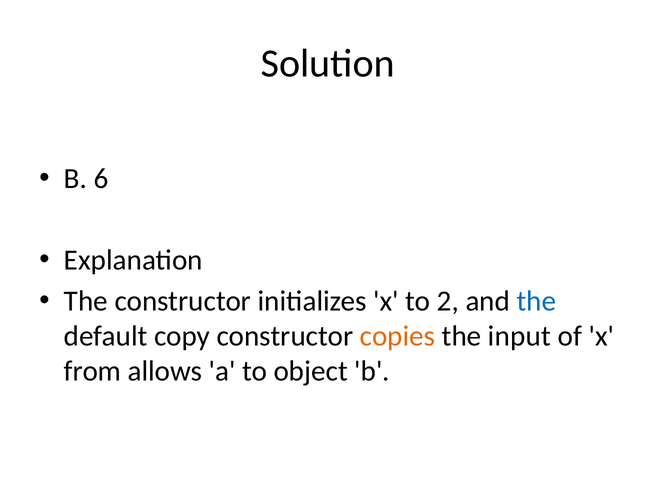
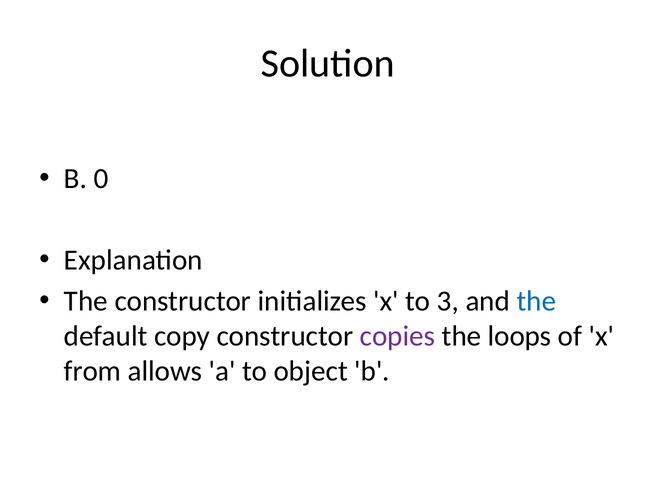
6: 6 -> 0
2: 2 -> 3
copies colour: orange -> purple
input: input -> loops
